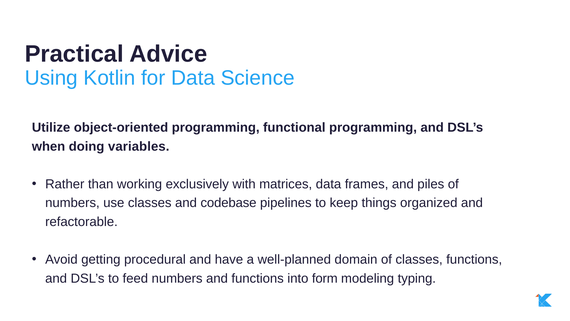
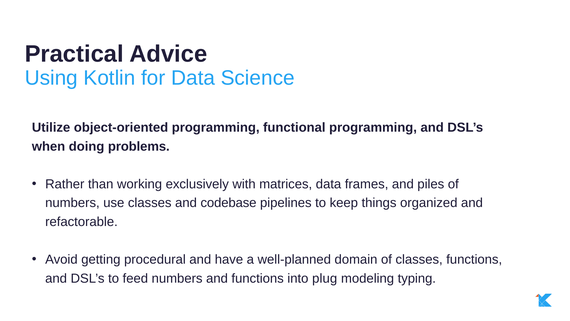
variables: variables -> problems
form: form -> plug
